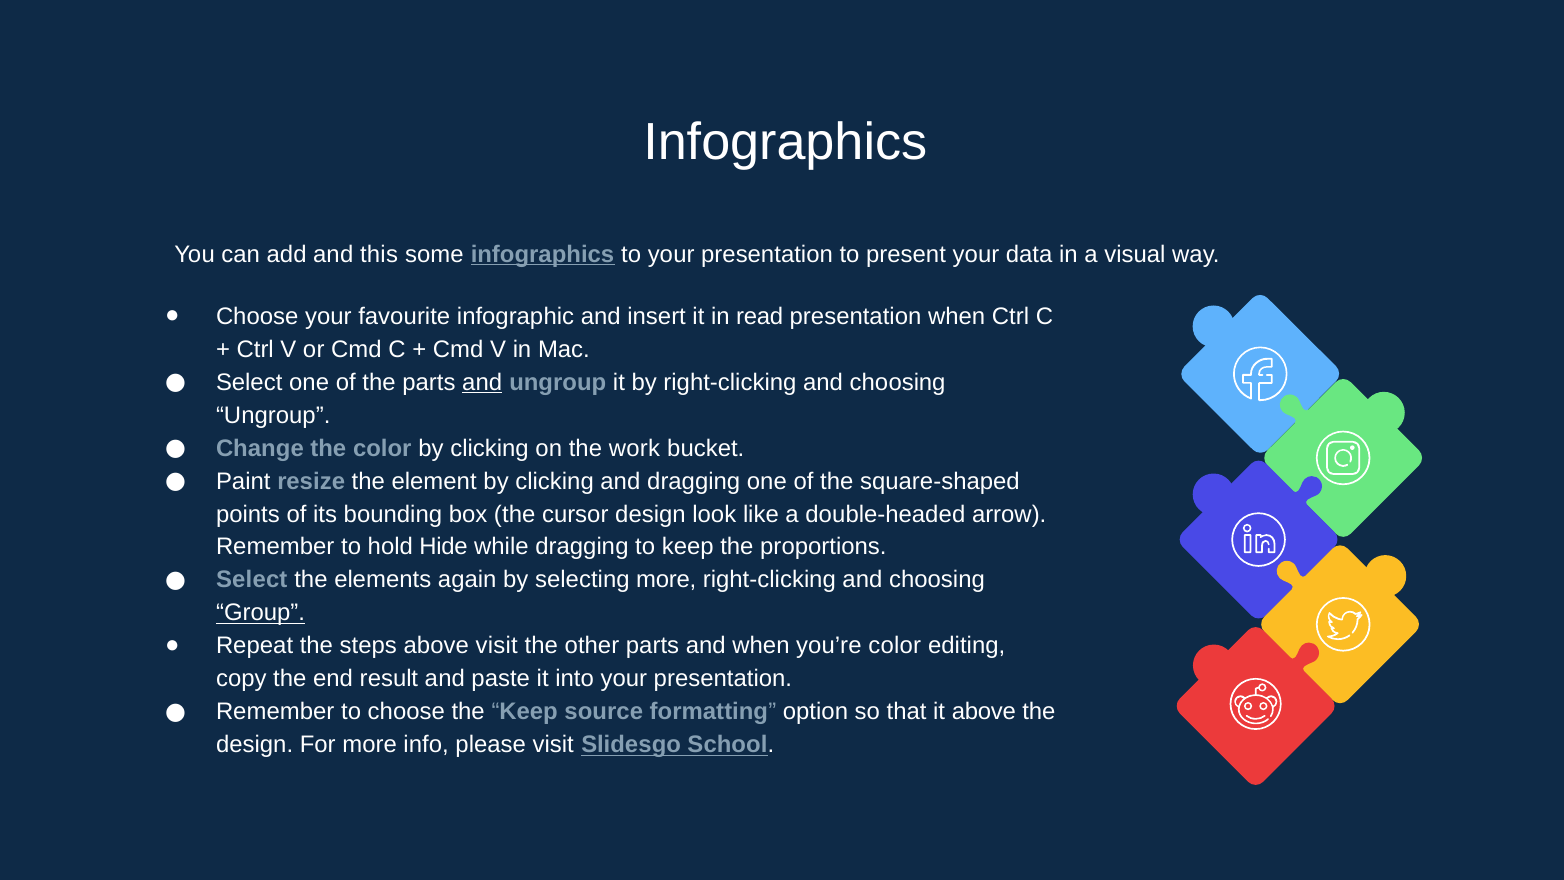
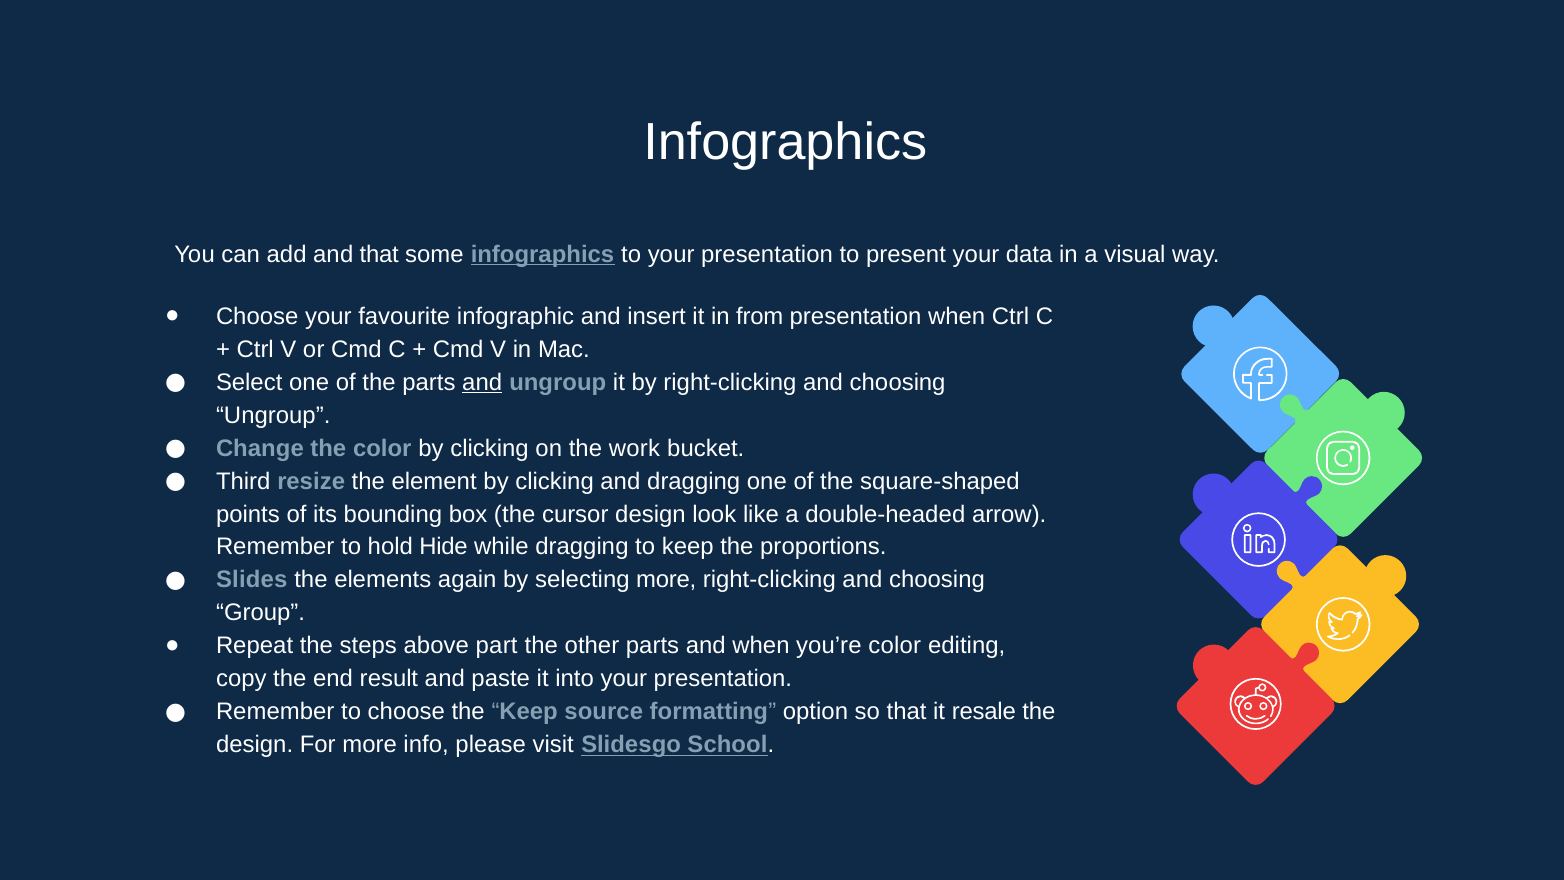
and this: this -> that
read: read -> from
Paint: Paint -> Third
Select at (252, 580): Select -> Slides
Group underline: present -> none
above visit: visit -> part
it above: above -> resale
